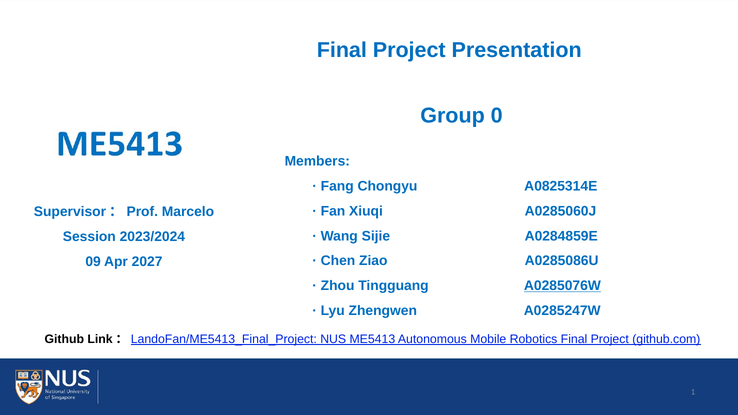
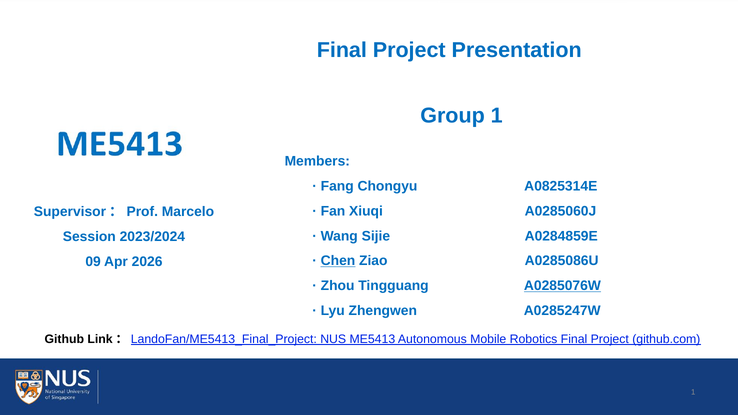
Group 0: 0 -> 1
Chen underline: none -> present
2027: 2027 -> 2026
